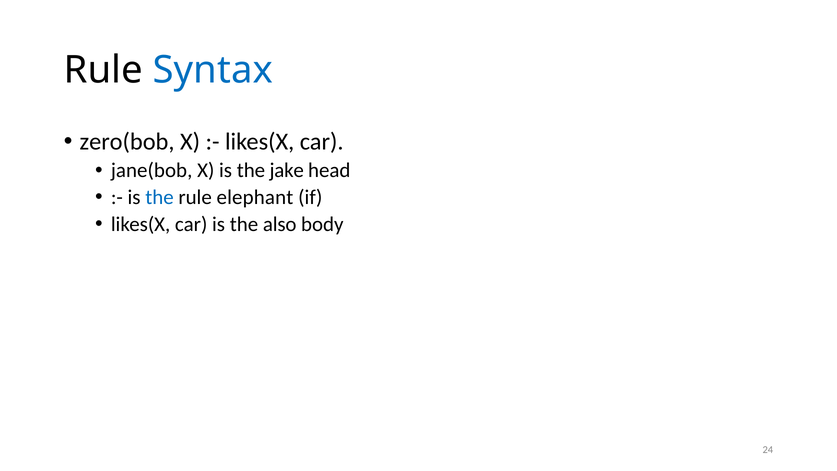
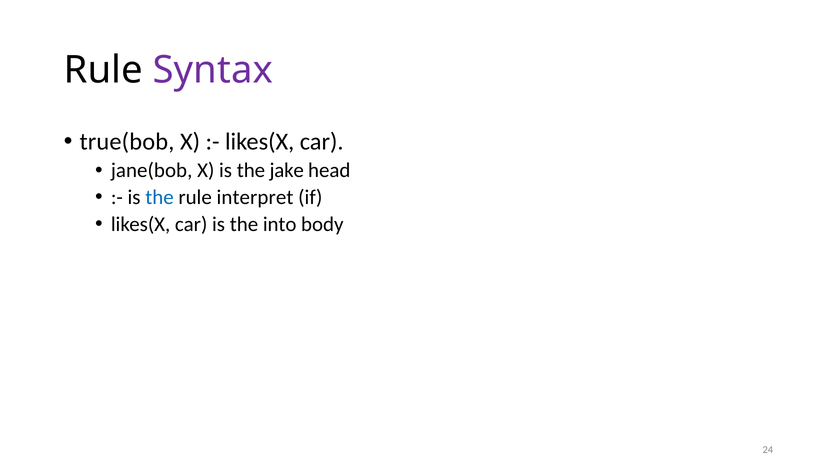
Syntax colour: blue -> purple
zero(bob: zero(bob -> true(bob
elephant: elephant -> interpret
also: also -> into
